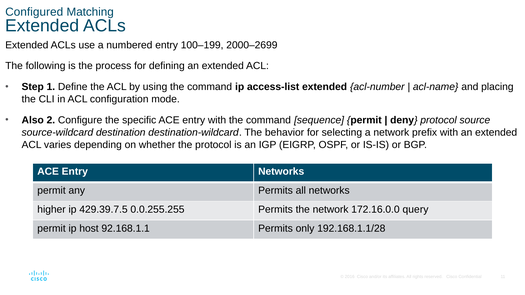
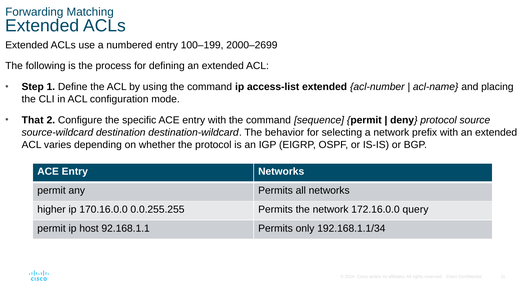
Configured: Configured -> Forwarding
Also: Also -> That
429.39.7.5: 429.39.7.5 -> 170.16.0.0
192.168.1.1/28: 192.168.1.1/28 -> 192.168.1.1/34
